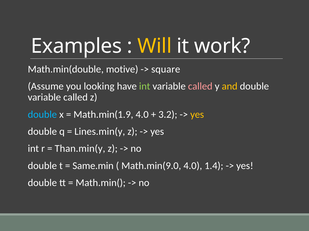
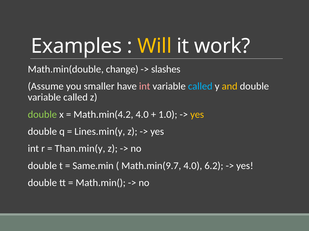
motive: motive -> change
square: square -> slashes
looking: looking -> smaller
int at (145, 87) colour: light green -> pink
called at (200, 87) colour: pink -> light blue
double at (42, 115) colour: light blue -> light green
Math.min(1.9: Math.min(1.9 -> Math.min(4.2
3.2: 3.2 -> 1.0
Math.min(9.0: Math.min(9.0 -> Math.min(9.7
1.4: 1.4 -> 6.2
